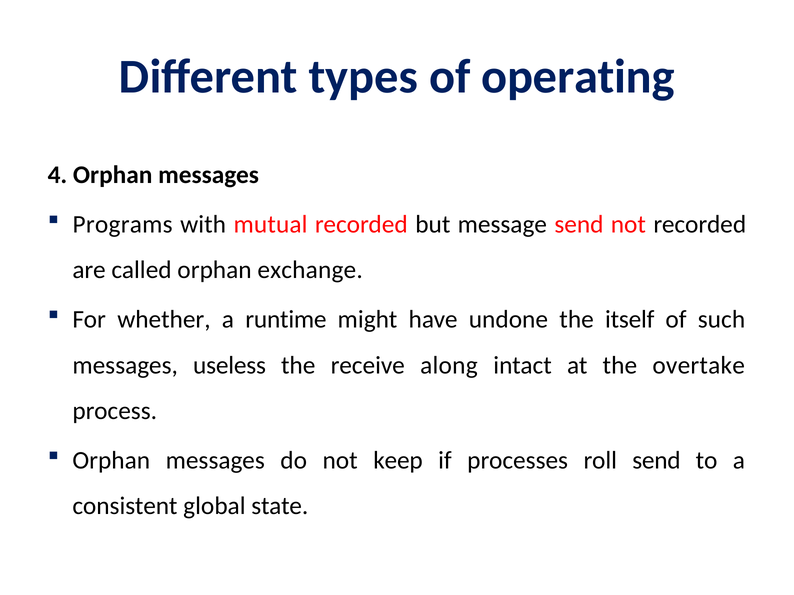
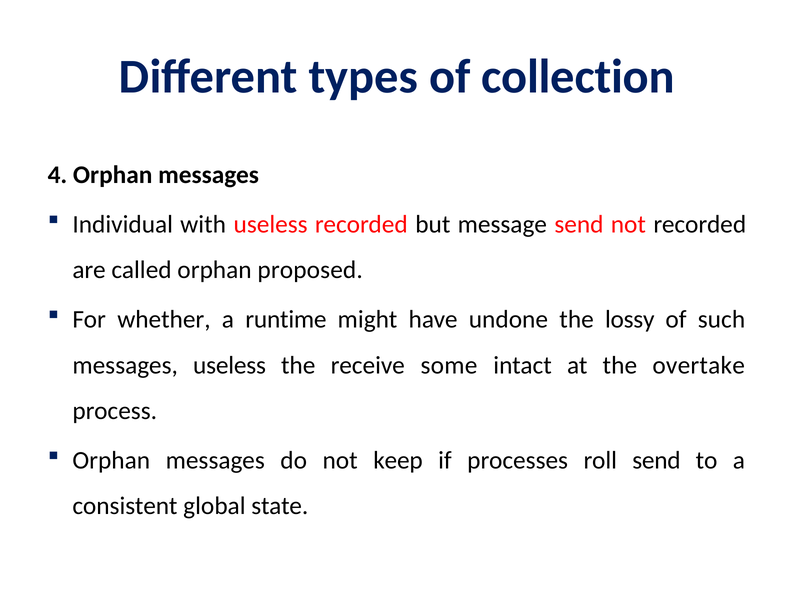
operating: operating -> collection
Programs: Programs -> Individual
with mutual: mutual -> useless
exchange: exchange -> proposed
itself: itself -> lossy
along: along -> some
